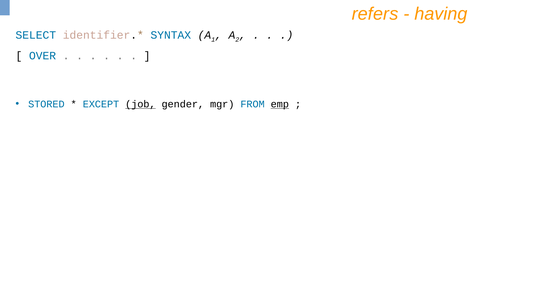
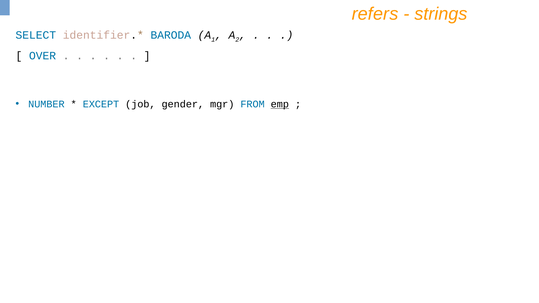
having: having -> strings
SYNTAX: SYNTAX -> BARODA
STORED: STORED -> NUMBER
job underline: present -> none
